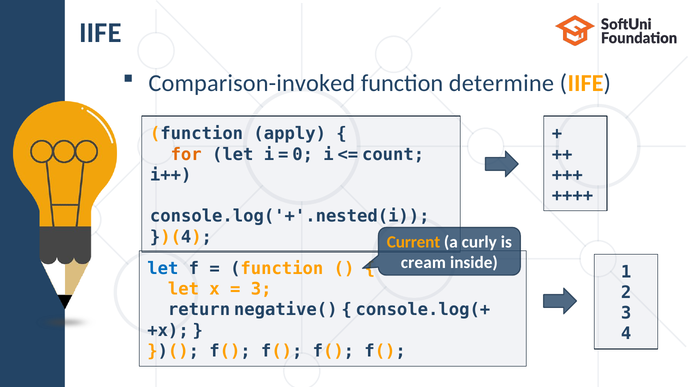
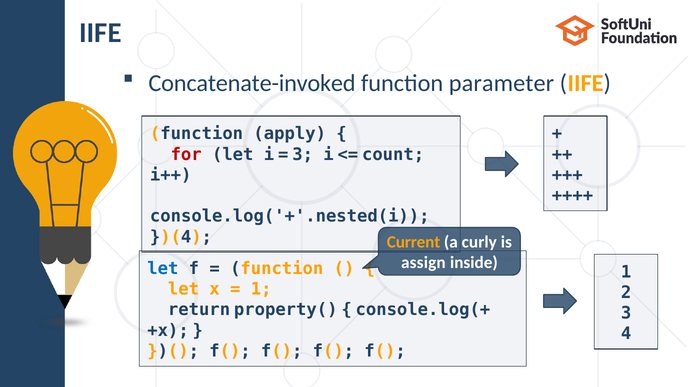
Comparison-invoked: Comparison-invoked -> Concatenate-invoked
determine: determine -> parameter
for colour: orange -> red
0 at (303, 154): 0 -> 3
cream: cream -> assign
3 at (261, 289): 3 -> 1
negative(: negative( -> property(
